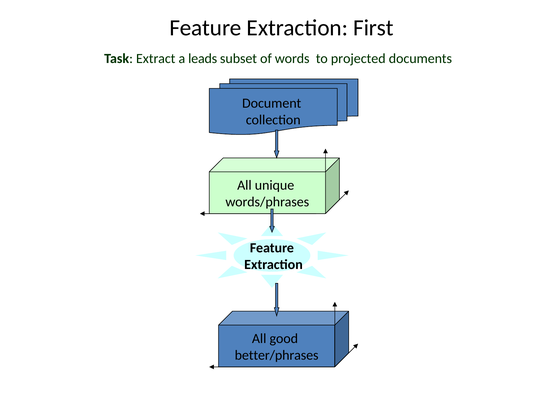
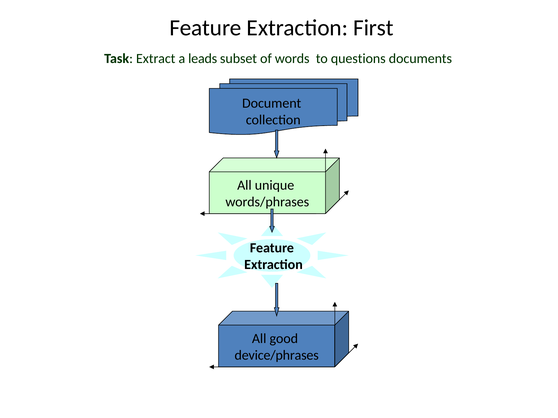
projected: projected -> questions
better/phrases: better/phrases -> device/phrases
